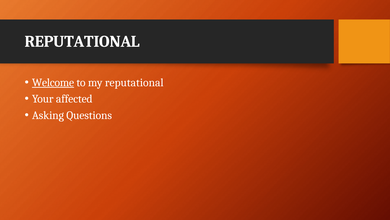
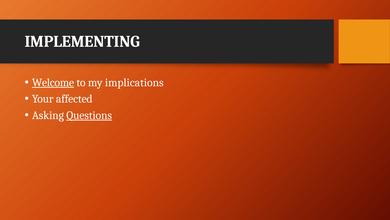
REPUTATIONAL at (82, 41): REPUTATIONAL -> IMPLEMENTING
my reputational: reputational -> implications
Questions underline: none -> present
